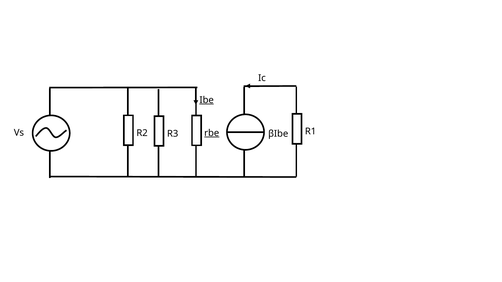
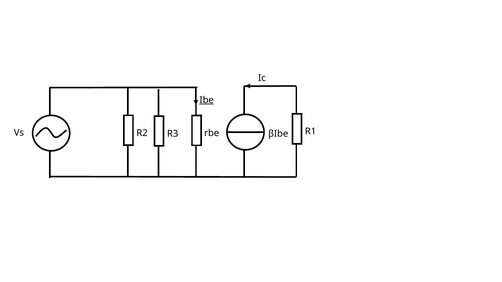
rbe underline: present -> none
